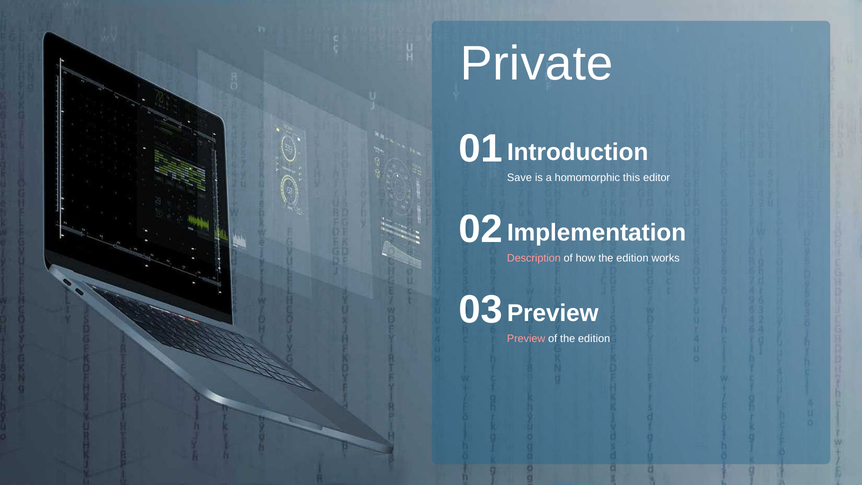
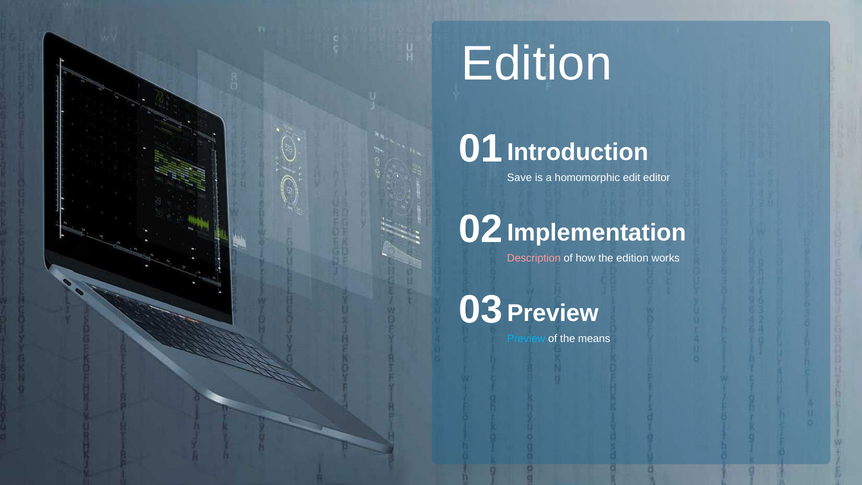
Private at (537, 64): Private -> Edition
this: this -> edit
Preview at (526, 339) colour: pink -> light blue
of the edition: edition -> means
